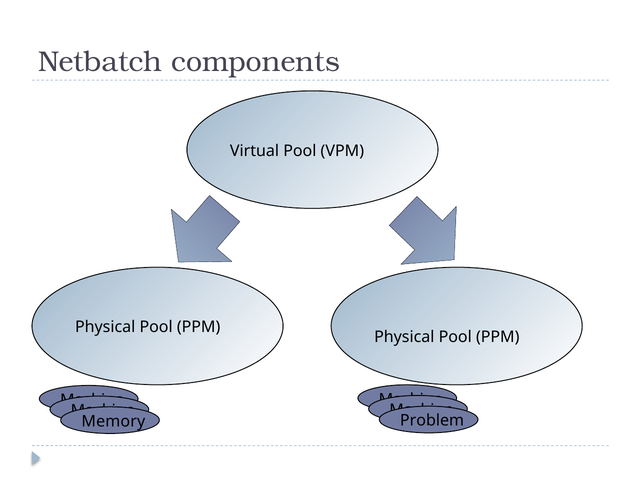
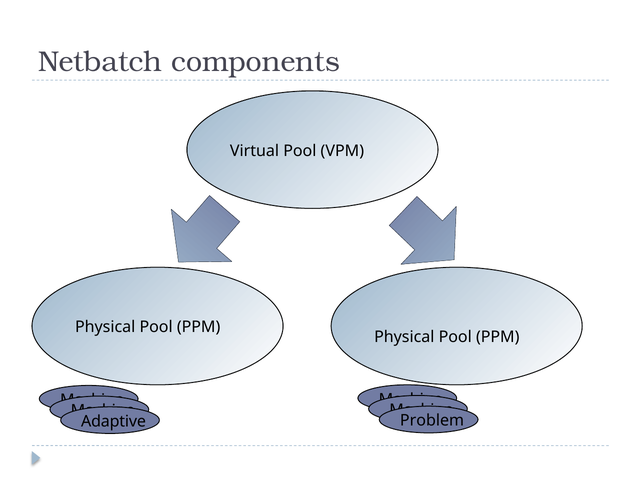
Memory: Memory -> Adaptive
